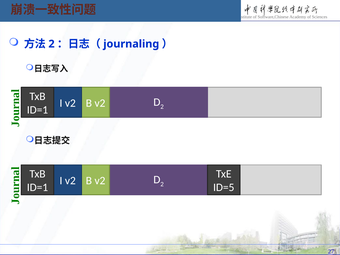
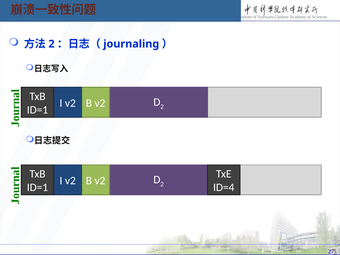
ID=5: ID=5 -> ID=4
